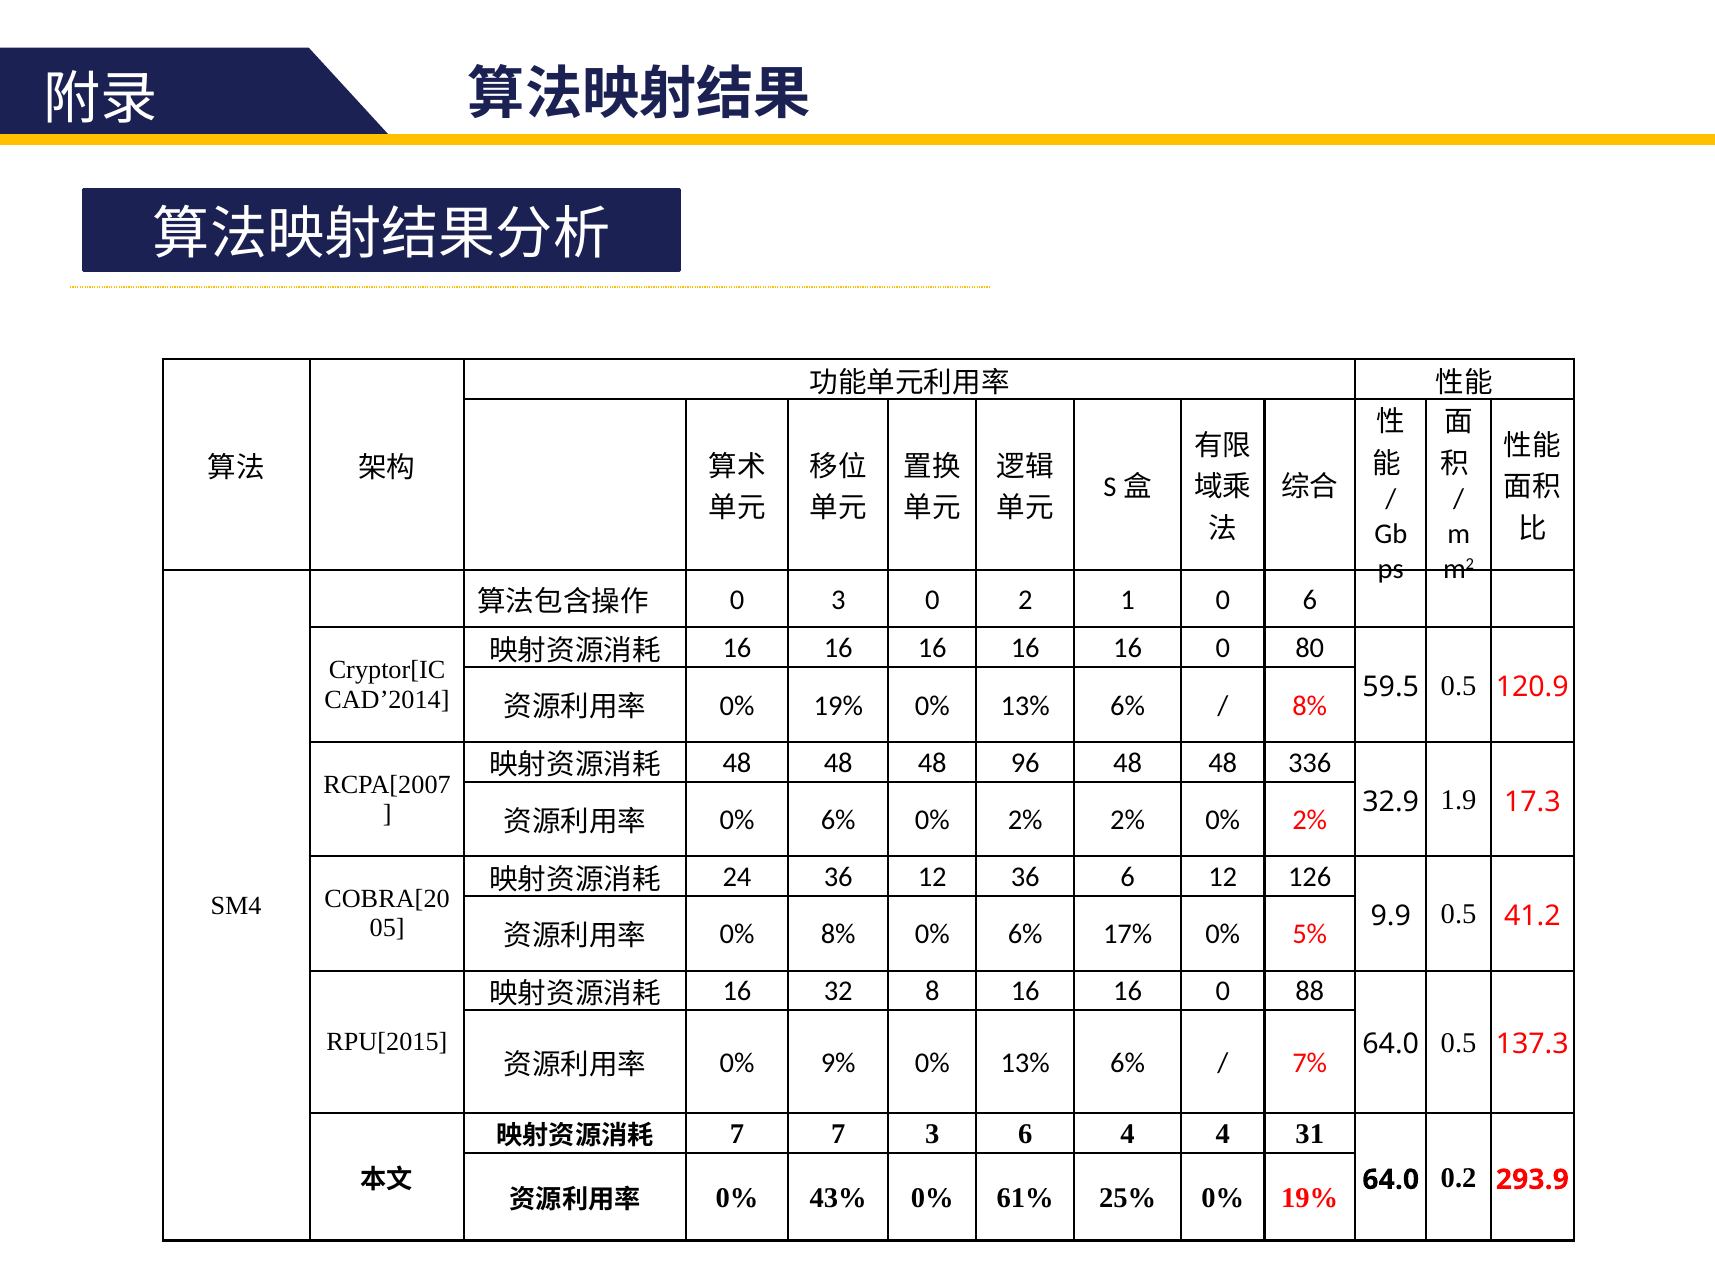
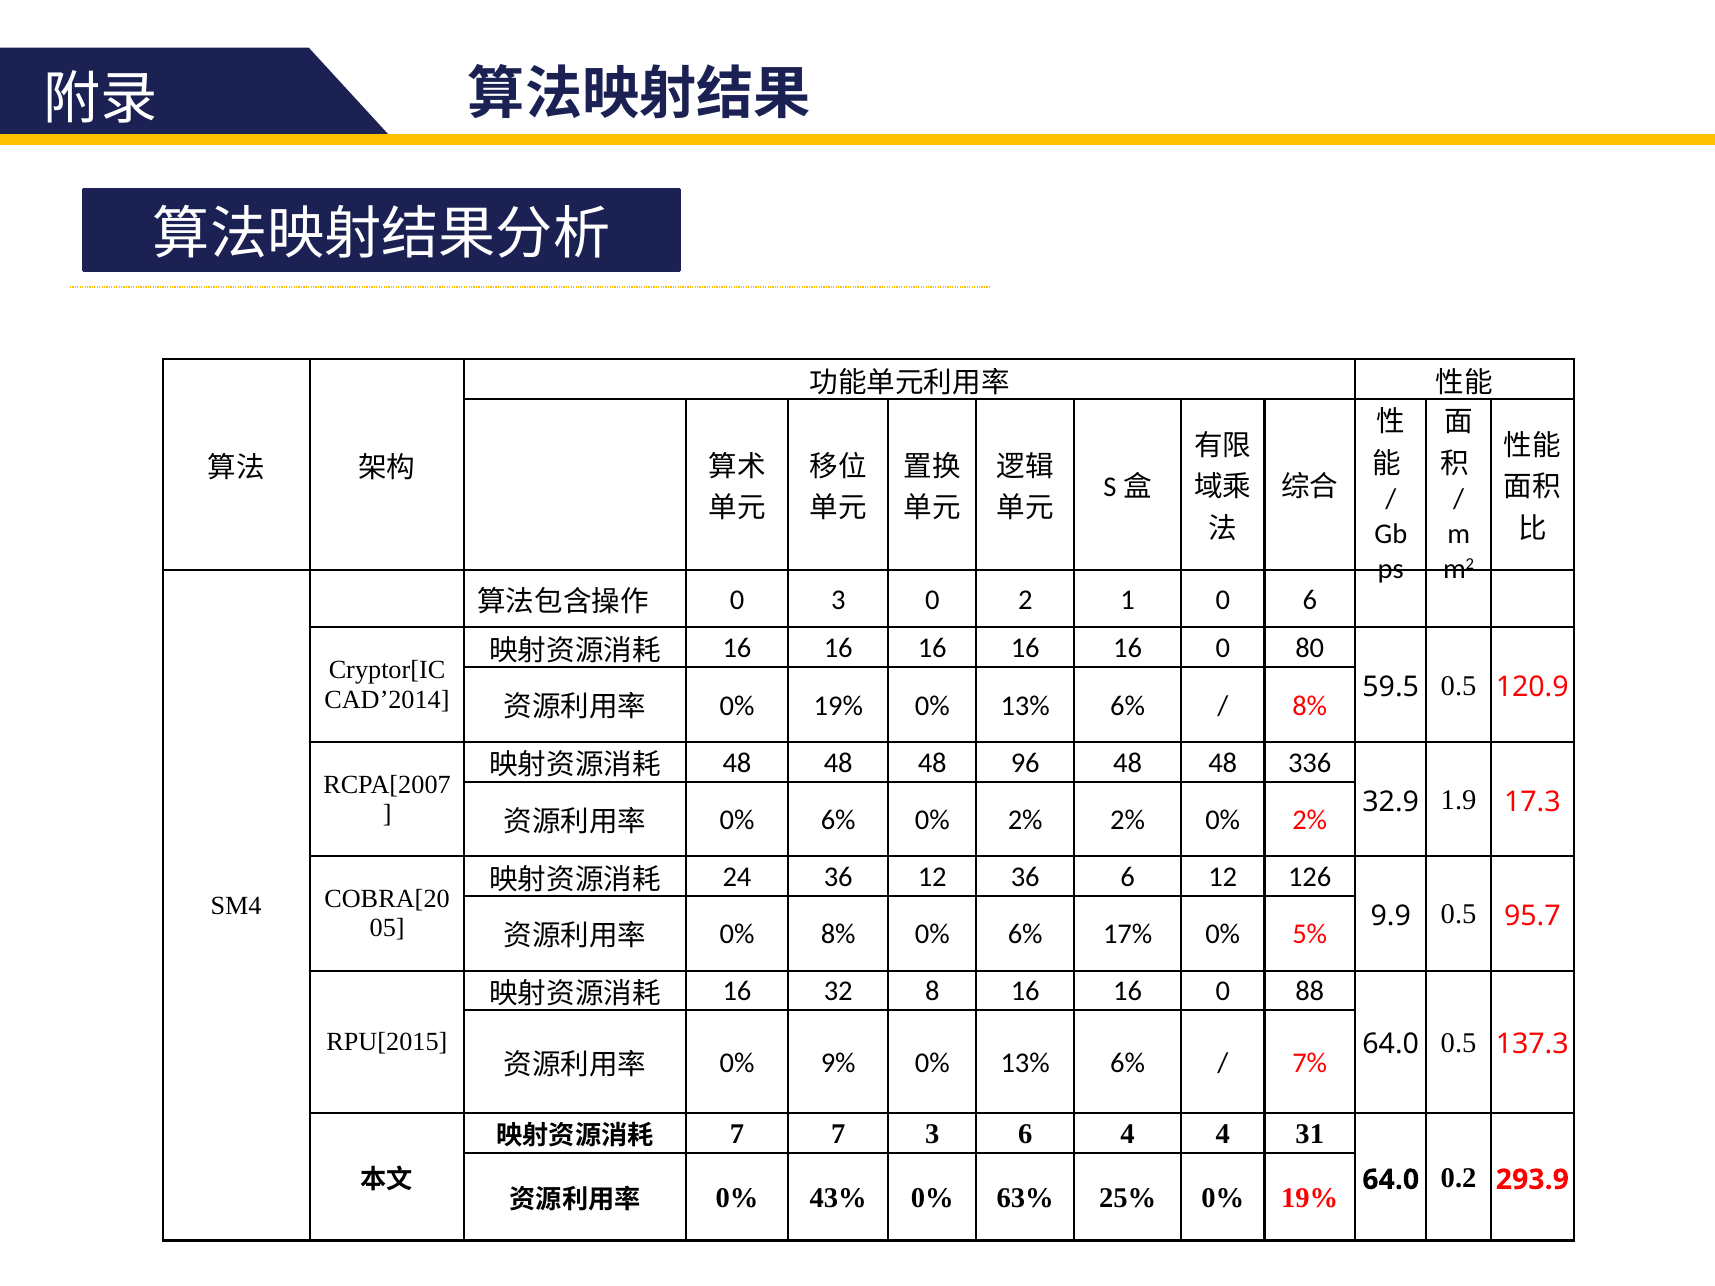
41.2: 41.2 -> 95.7
61%: 61% -> 63%
